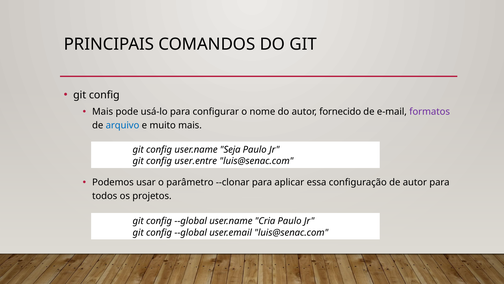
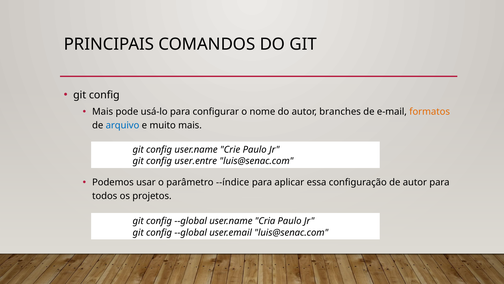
fornecido: fornecido -> branches
formatos colour: purple -> orange
Seja: Seja -> Crie
--clonar: --clonar -> --índice
